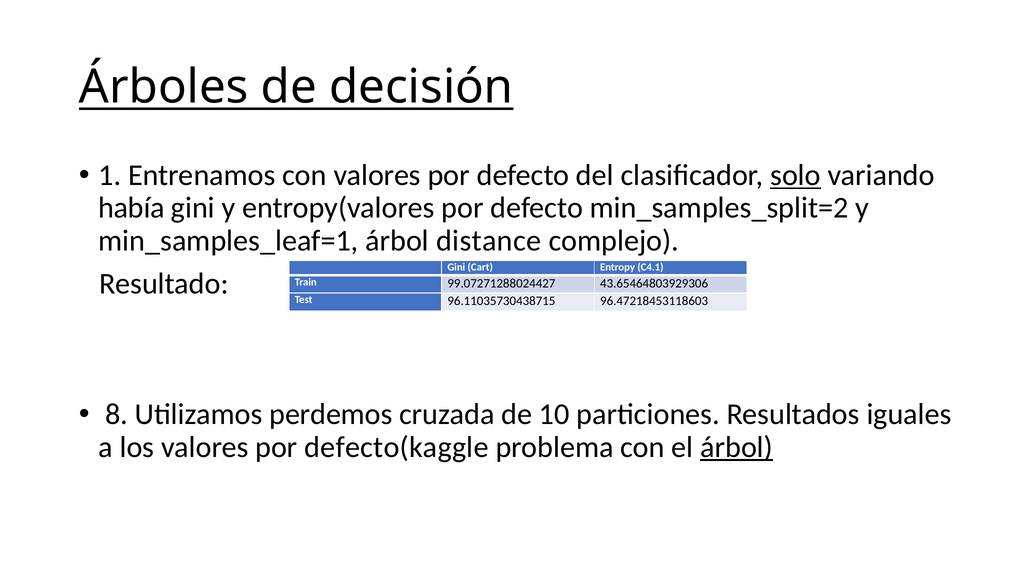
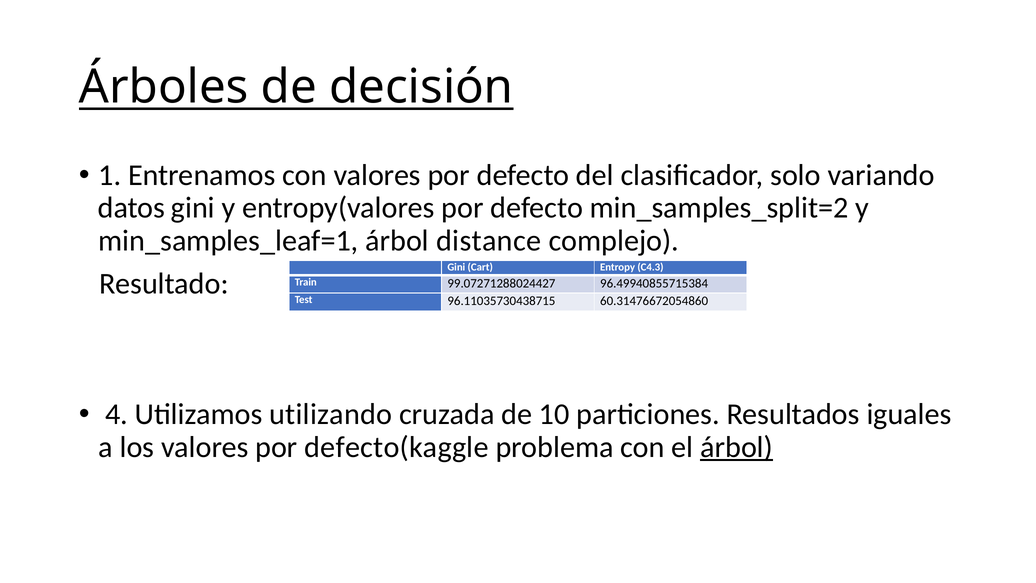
solo underline: present -> none
había: había -> datos
C4.1: C4.1 -> C4.3
43.65464803929306: 43.65464803929306 -> 96.49940855715384
96.47218453118603: 96.47218453118603 -> 60.31476672054860
8: 8 -> 4
perdemos: perdemos -> utilizando
